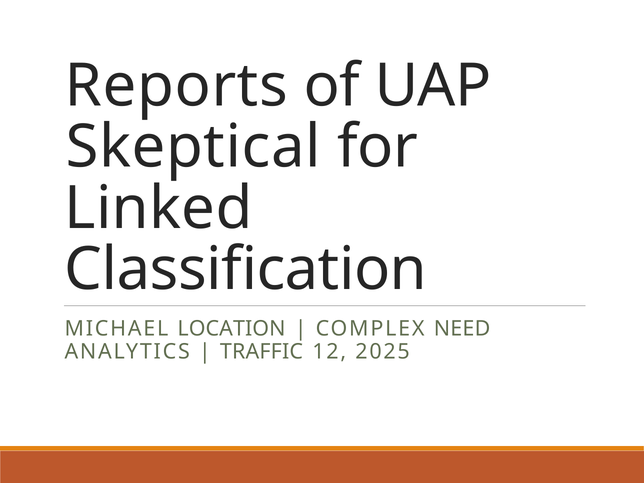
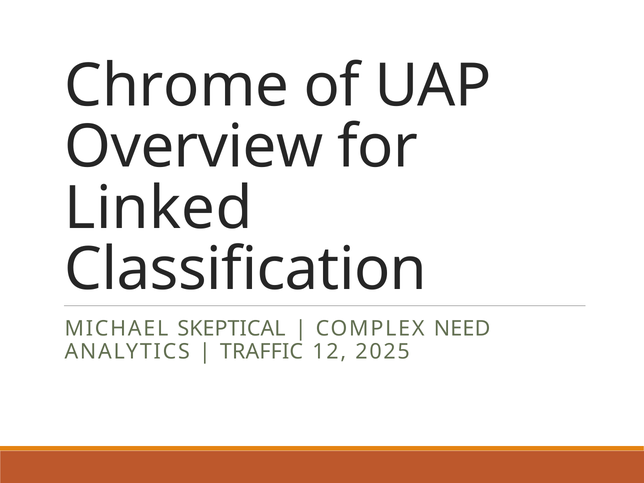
Reports: Reports -> Chrome
Skeptical: Skeptical -> Overview
LOCATION: LOCATION -> SKEPTICAL
